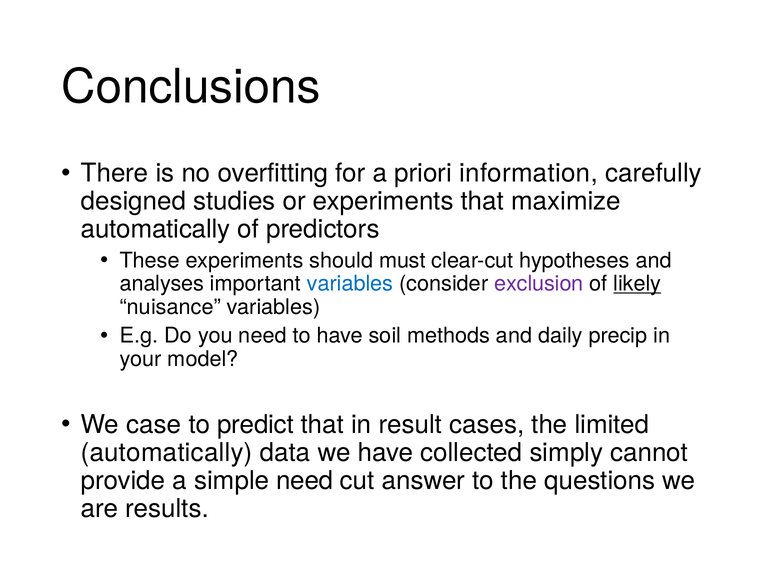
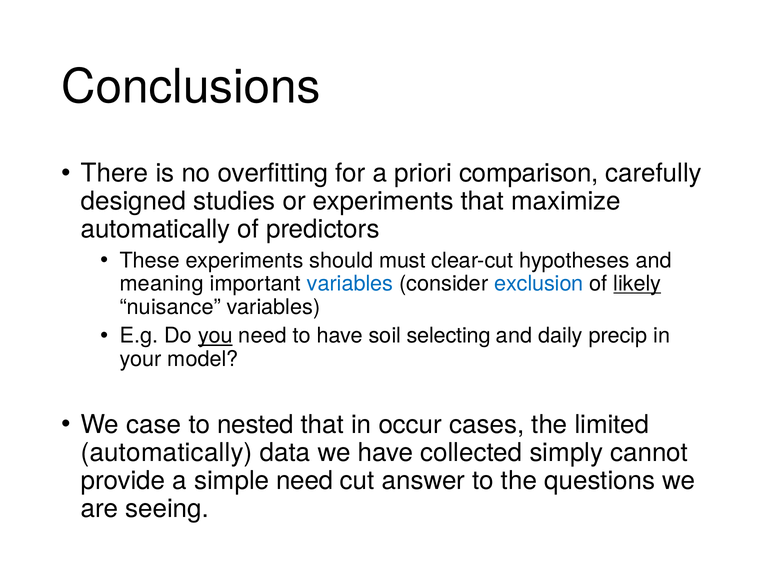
information: information -> comparison
analyses: analyses -> meaning
exclusion colour: purple -> blue
you underline: none -> present
methods: methods -> selecting
predict: predict -> nested
result: result -> occur
results: results -> seeing
